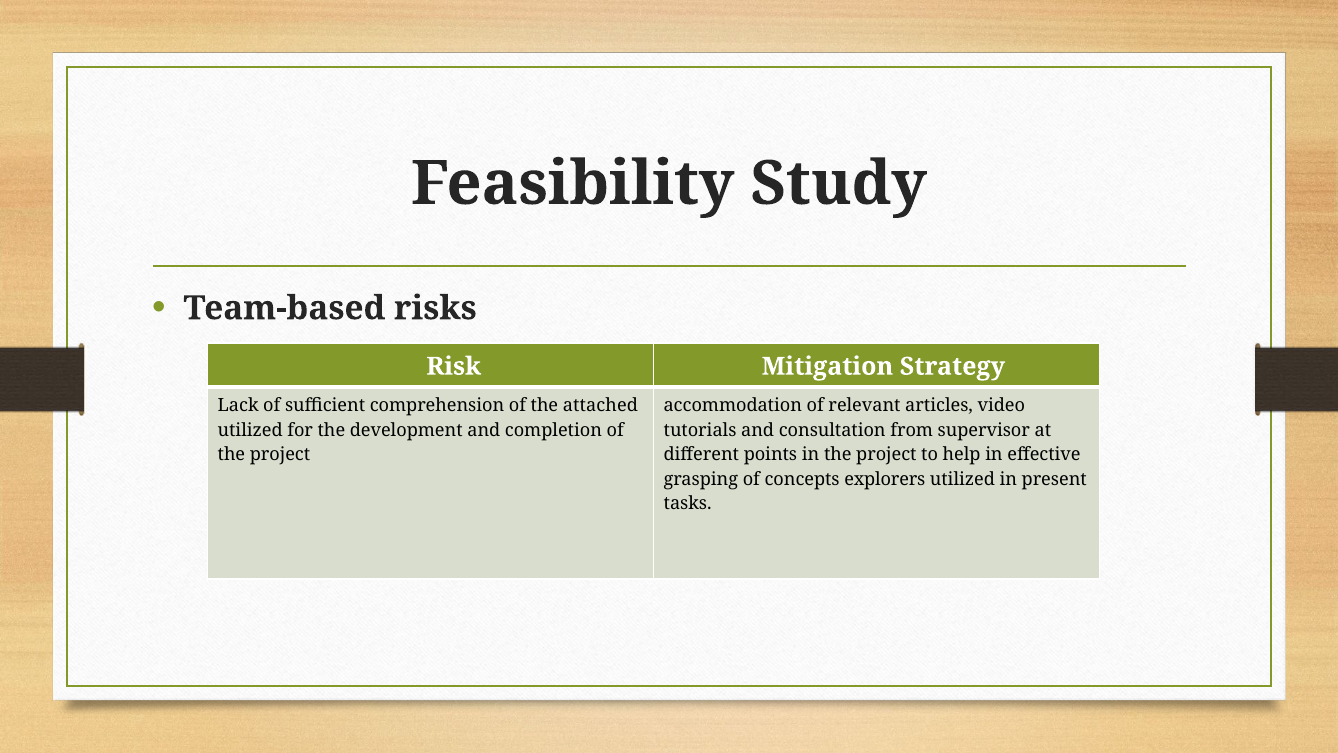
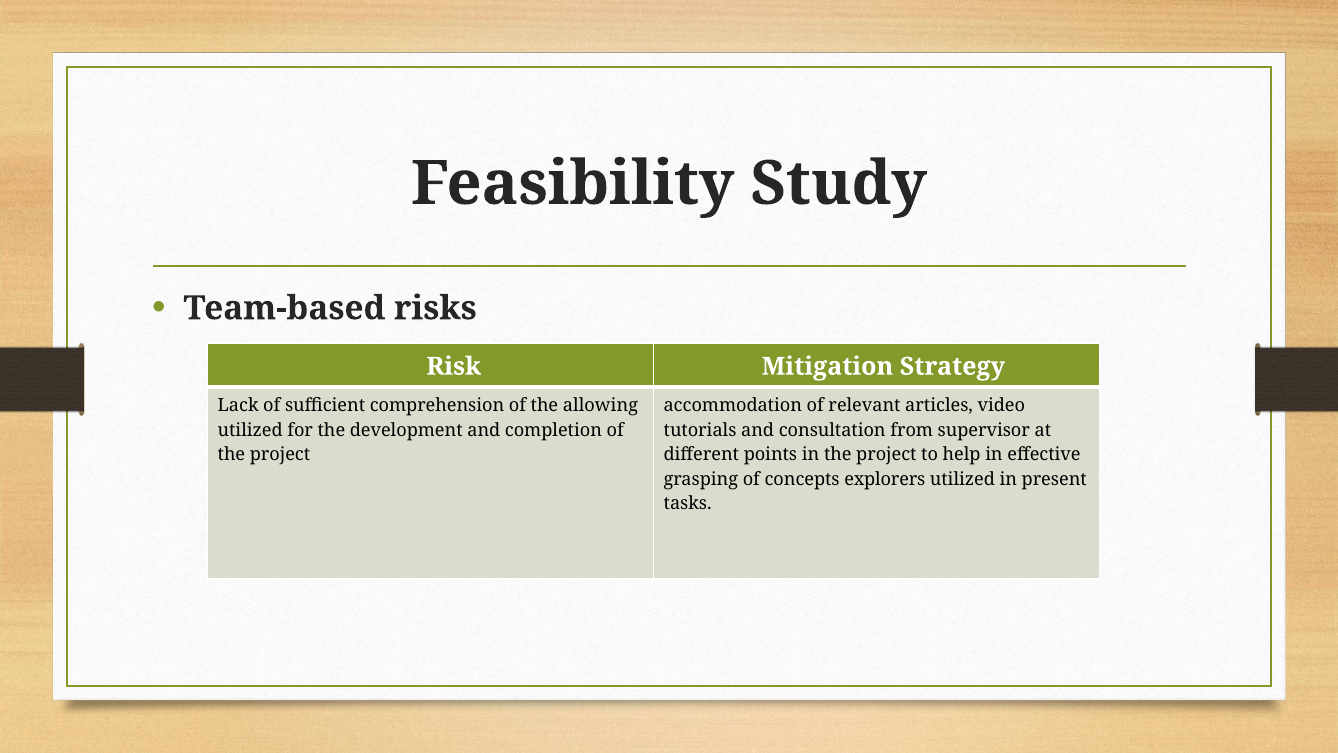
attached: attached -> allowing
